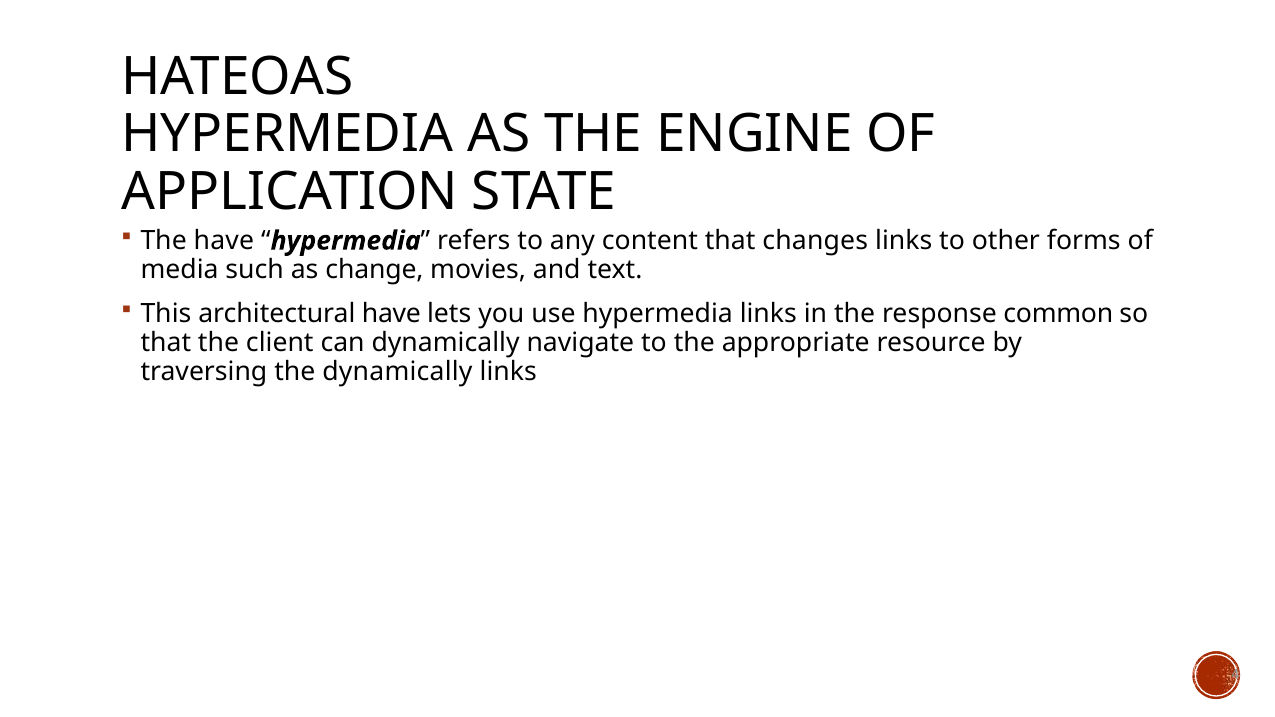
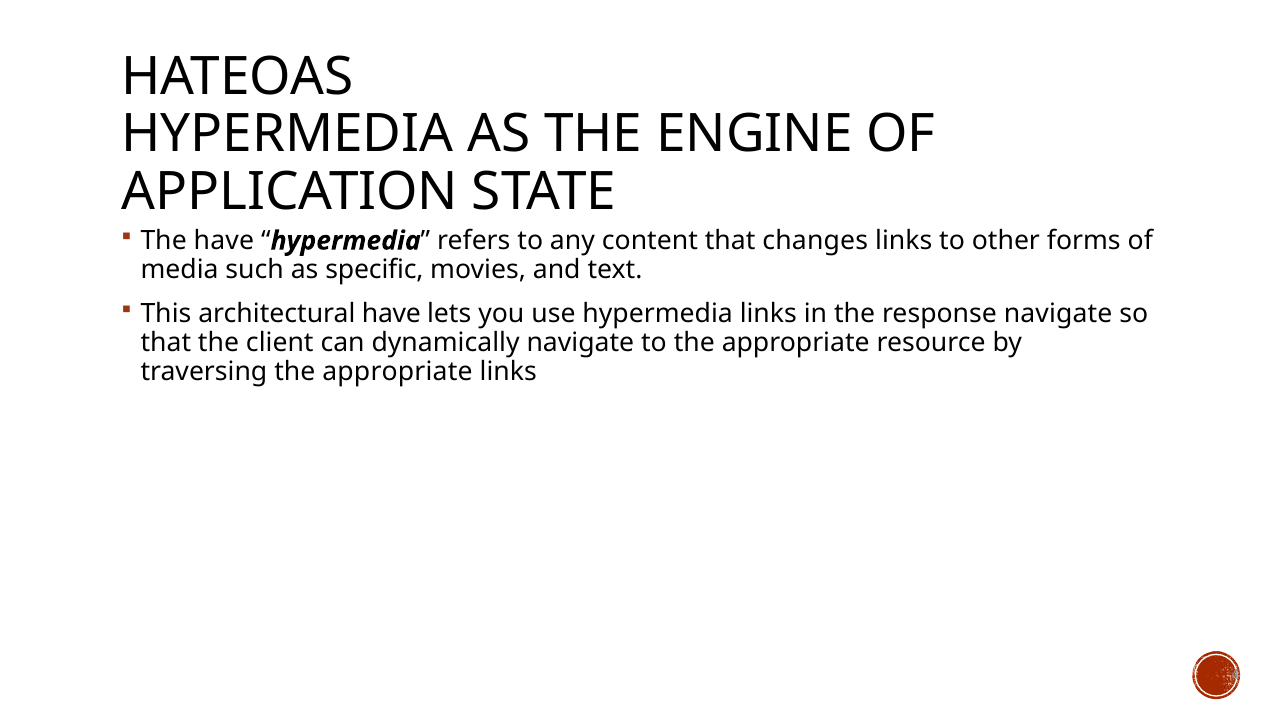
change: change -> specific
response common: common -> navigate
traversing the dynamically: dynamically -> appropriate
